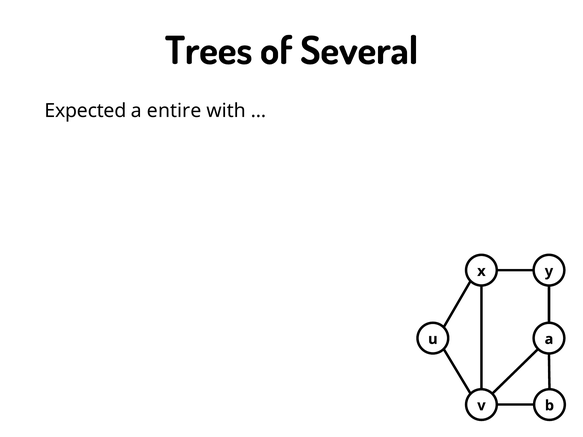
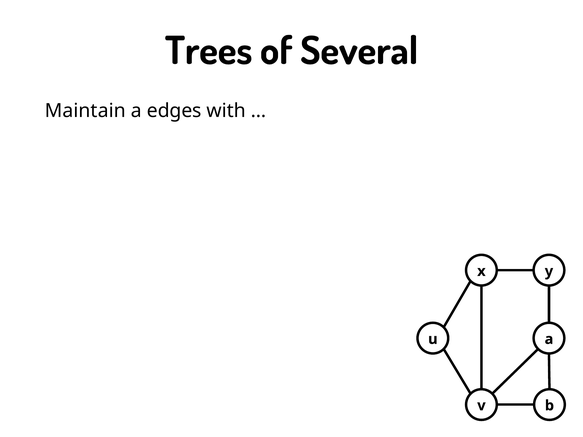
Expected: Expected -> Maintain
entire: entire -> edges
